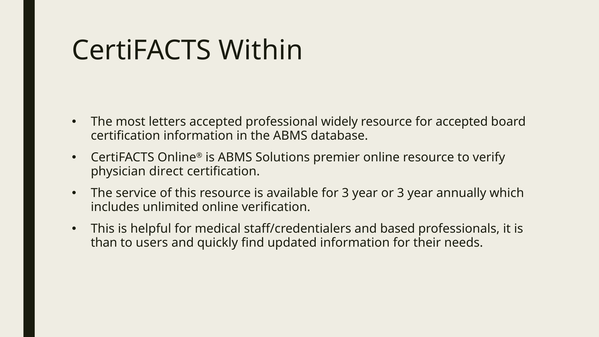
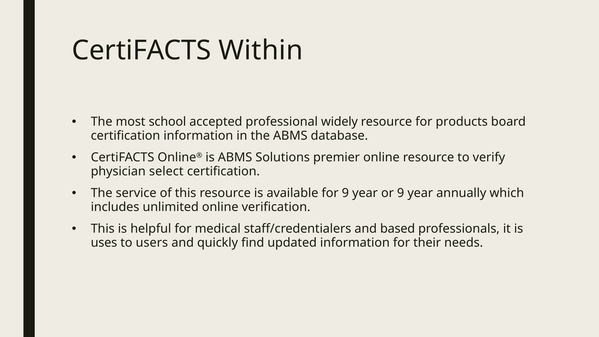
letters: letters -> school
for accepted: accepted -> products
direct: direct -> select
for 3: 3 -> 9
or 3: 3 -> 9
than: than -> uses
